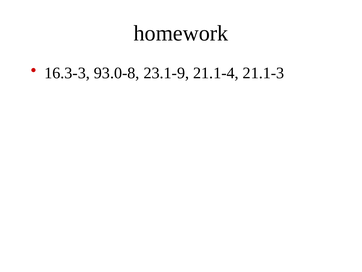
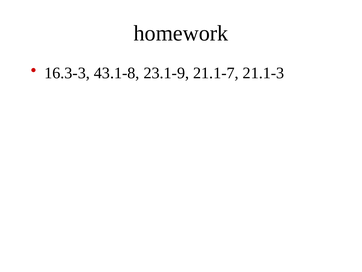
93.0-8: 93.0-8 -> 43.1-8
21.1-4: 21.1-4 -> 21.1-7
